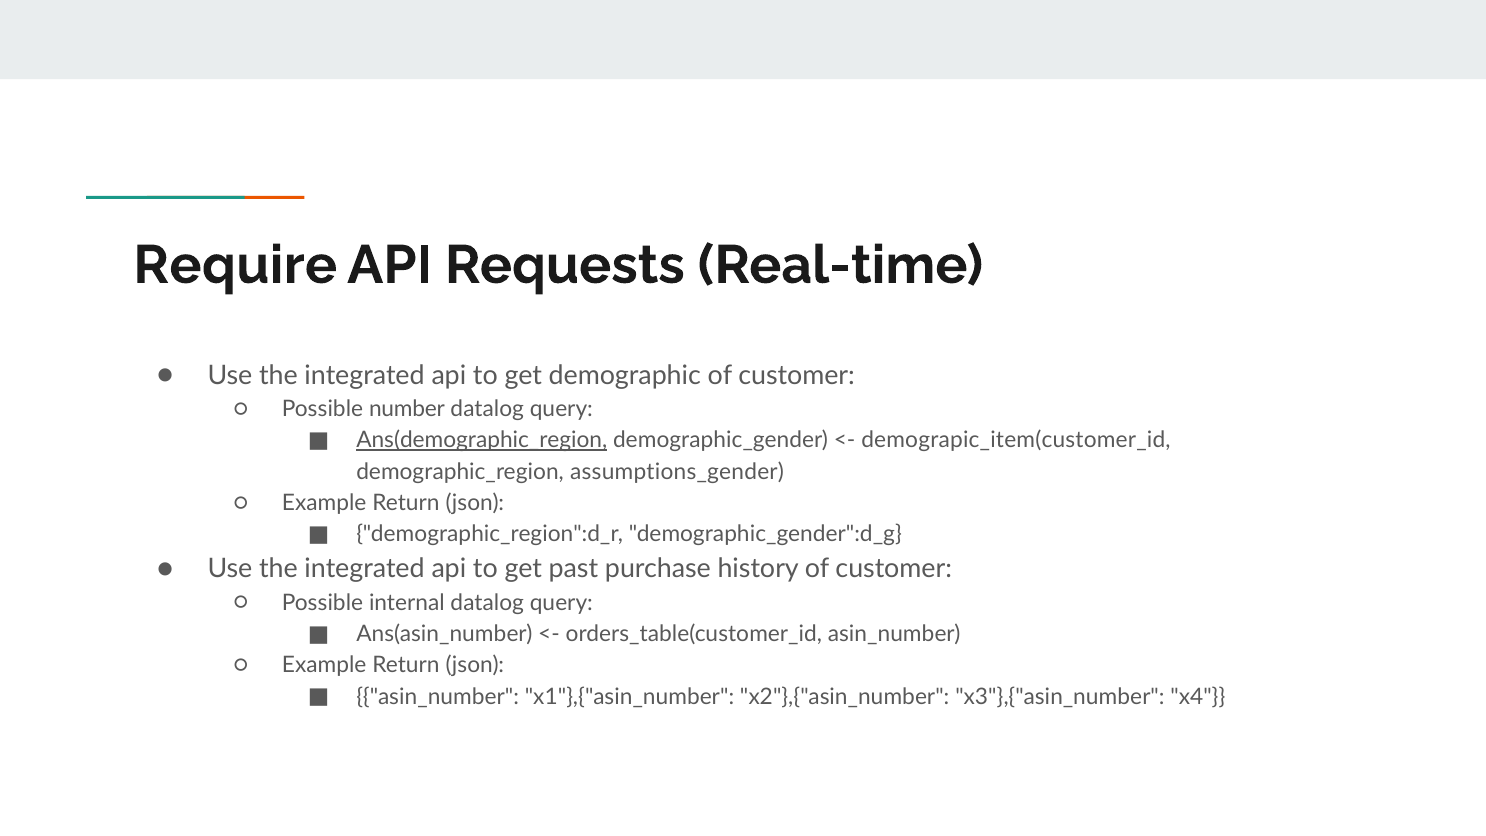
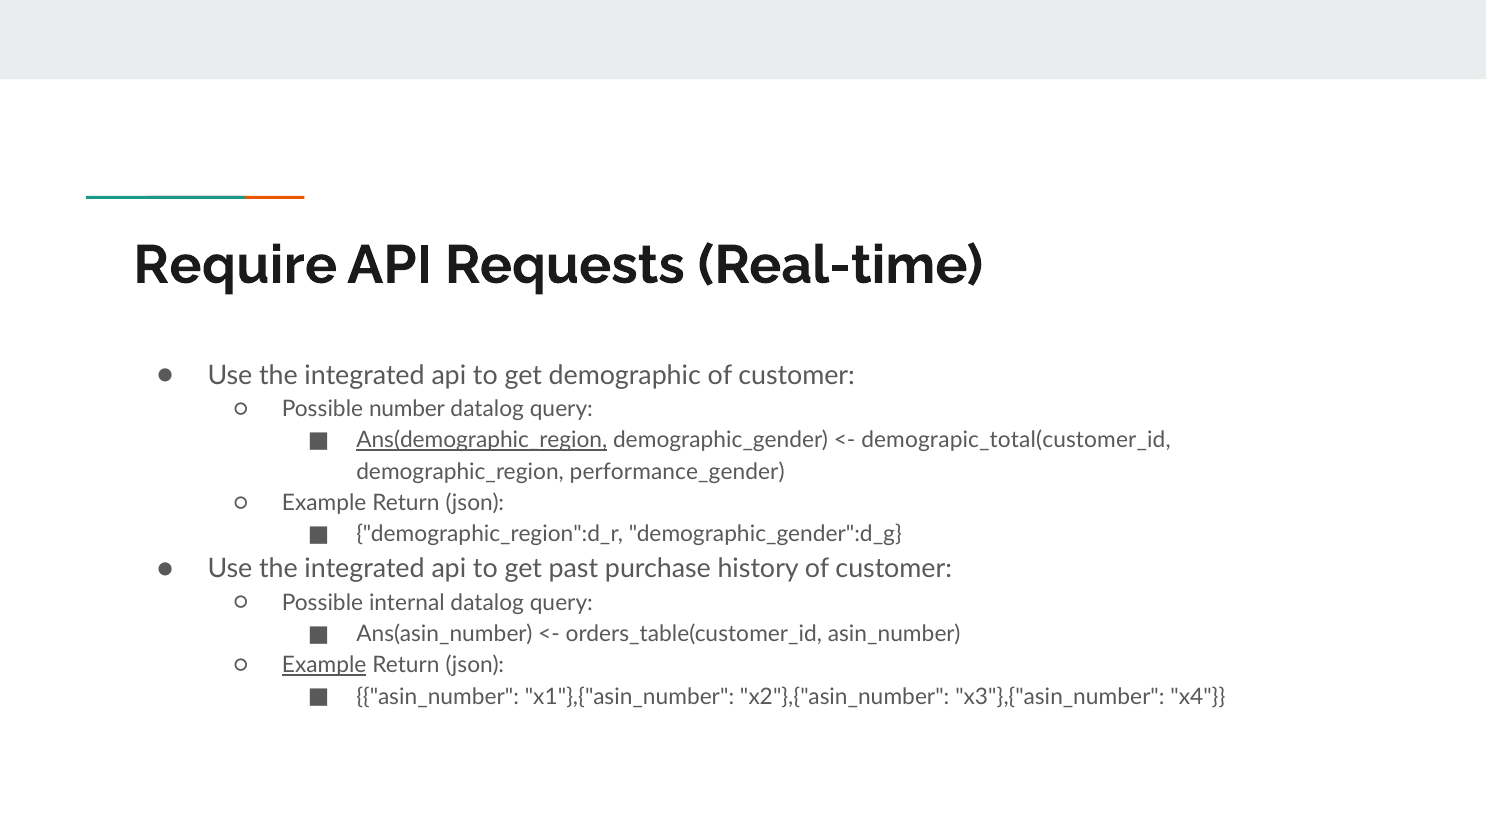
demograpic_item(customer_id: demograpic_item(customer_id -> demograpic_total(customer_id
assumptions_gender: assumptions_gender -> performance_gender
Example at (324, 665) underline: none -> present
